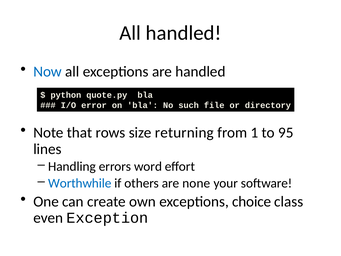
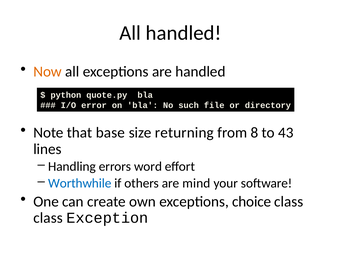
Now colour: blue -> orange
rows: rows -> base
1: 1 -> 8
95: 95 -> 43
none: none -> mind
even at (48, 218): even -> class
